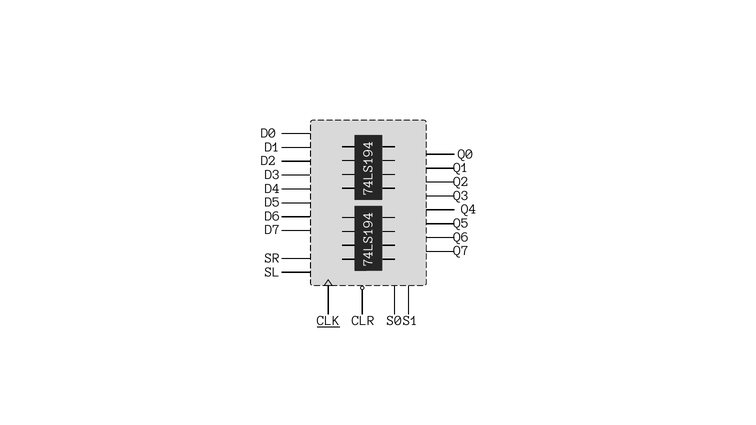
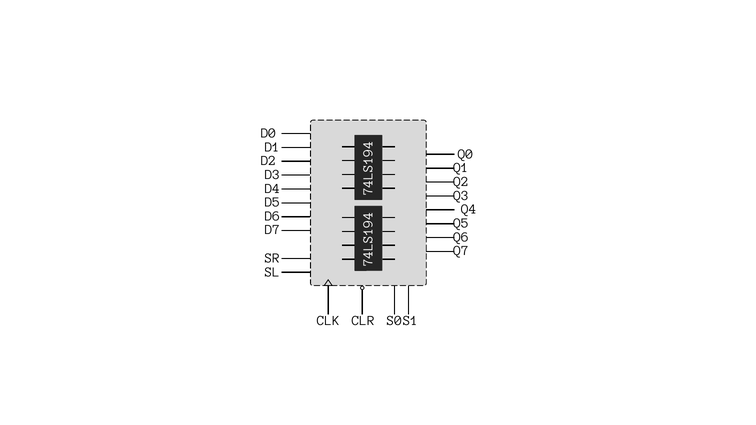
CLK underline: present -> none
